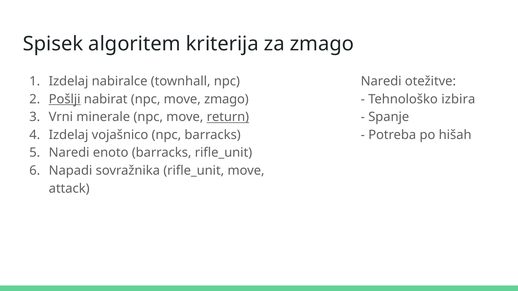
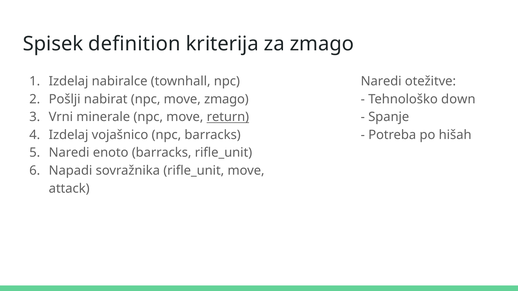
algoritem: algoritem -> definition
Pošlji underline: present -> none
izbira: izbira -> down
